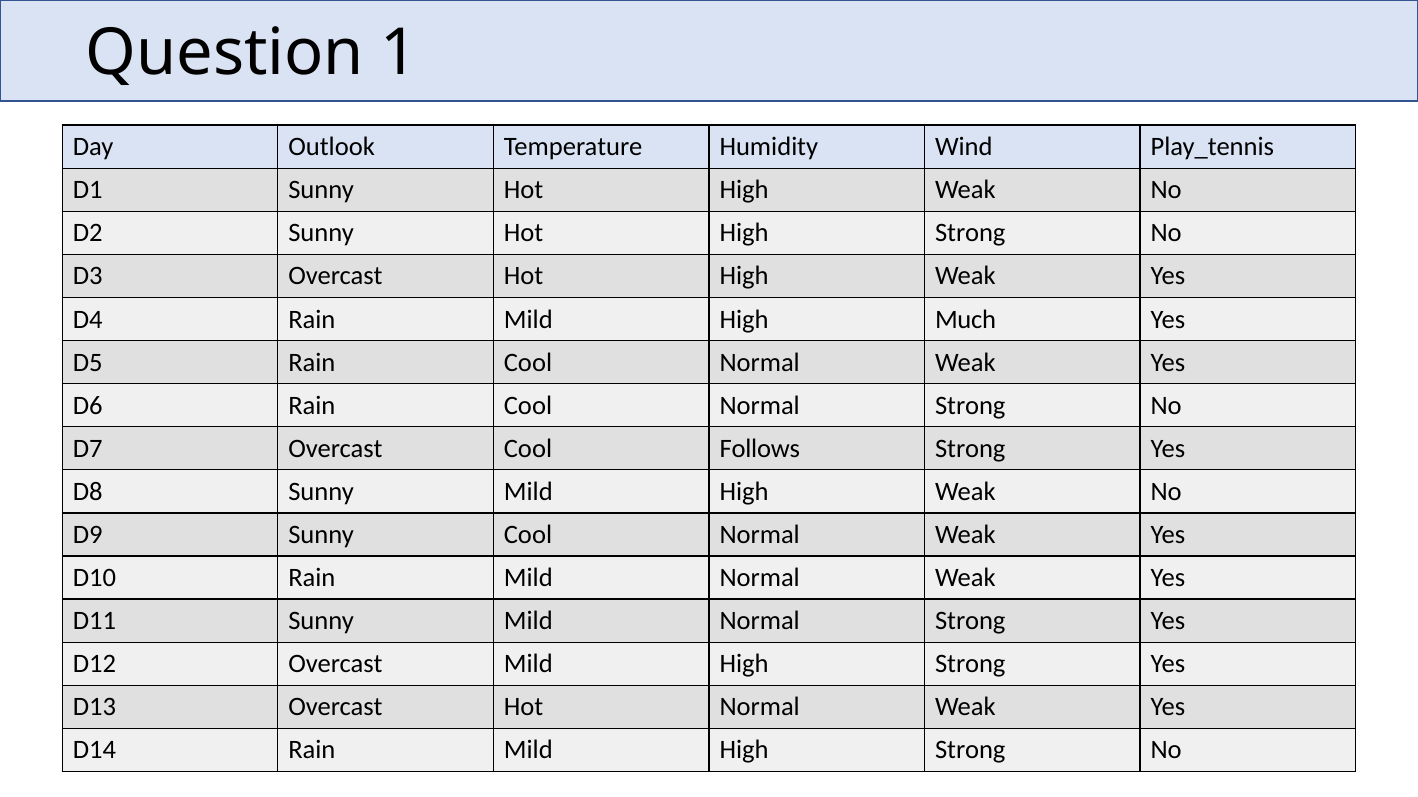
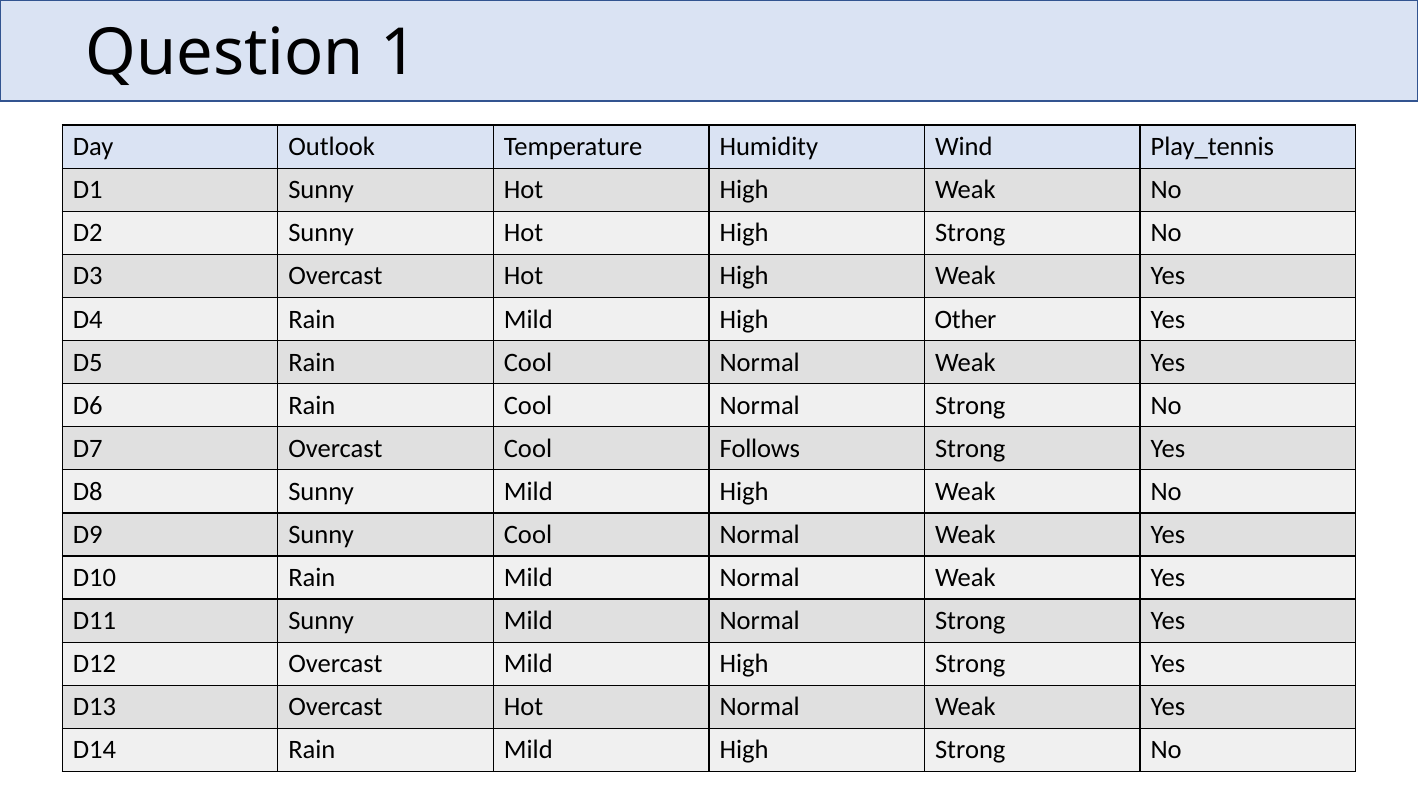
Much: Much -> Other
